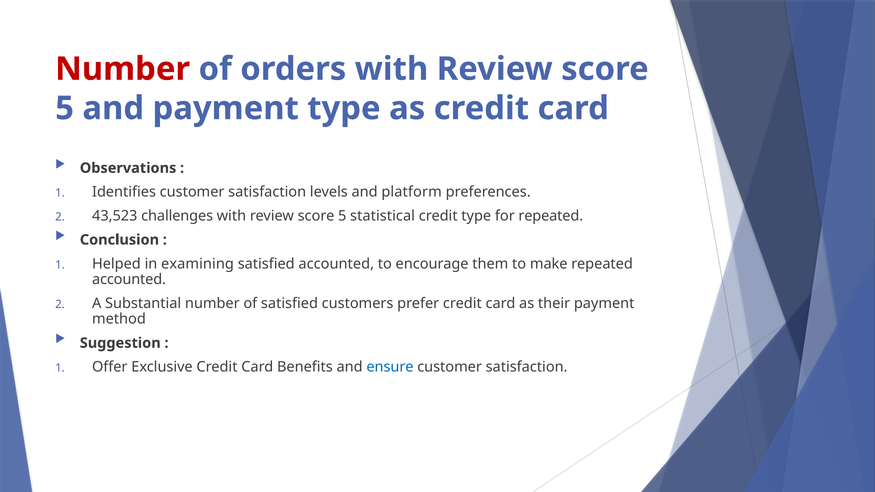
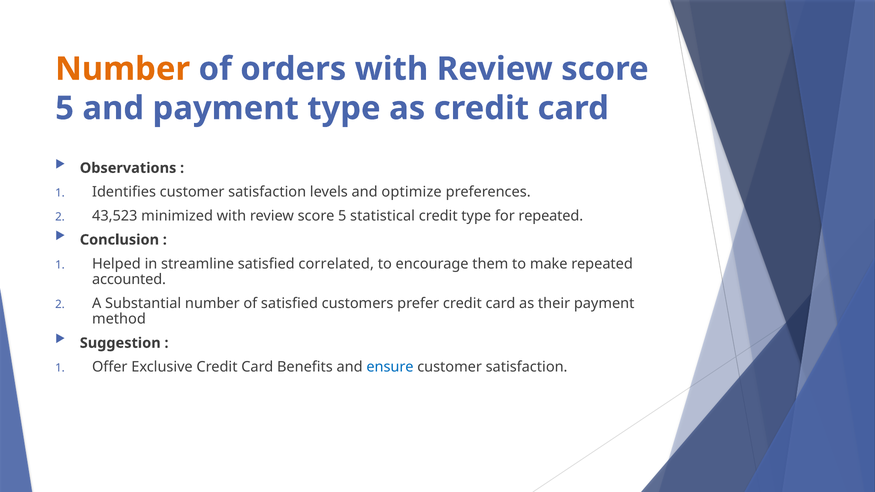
Number at (123, 69) colour: red -> orange
platform: platform -> optimize
challenges: challenges -> minimized
examining: examining -> streamline
satisfied accounted: accounted -> correlated
